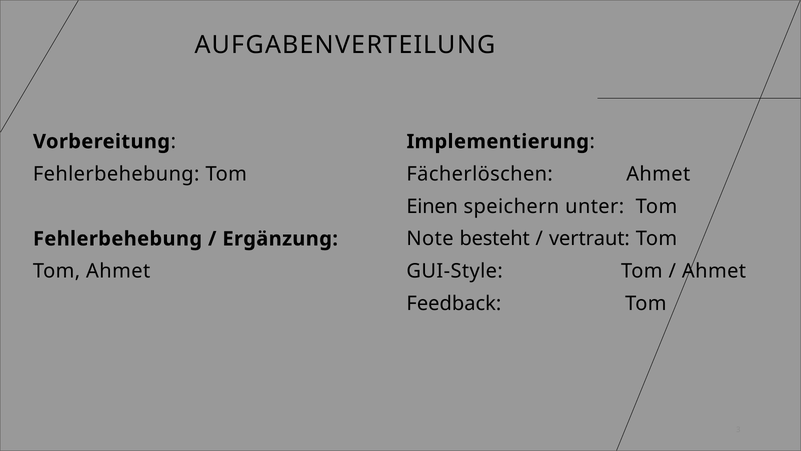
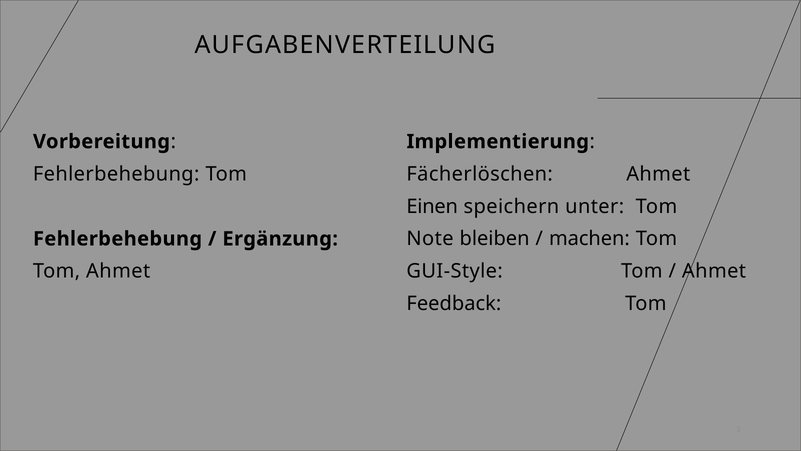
besteht: besteht -> bleiben
vertraut: vertraut -> machen
